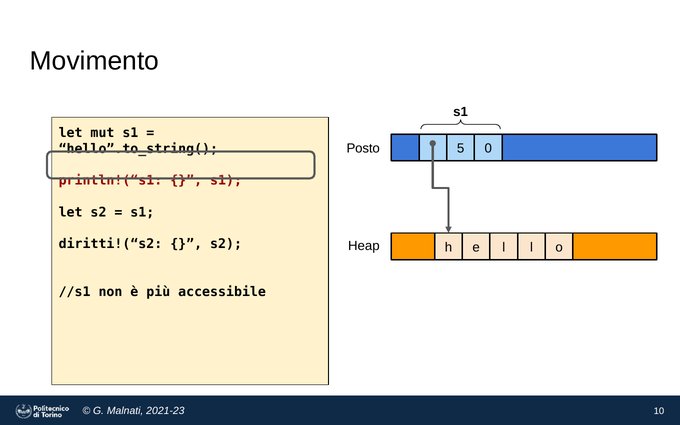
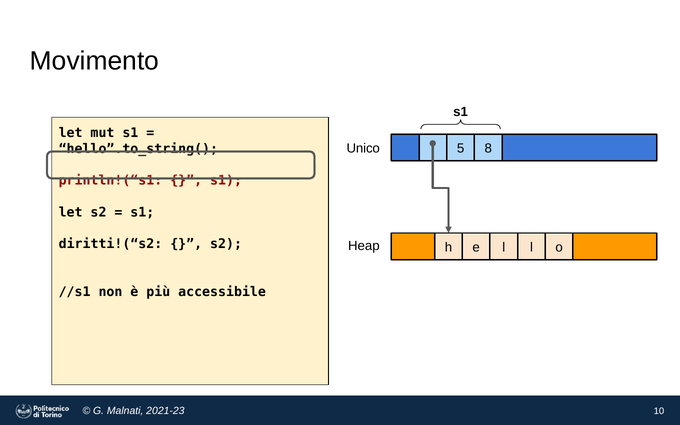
Posto: Posto -> Unico
0: 0 -> 8
